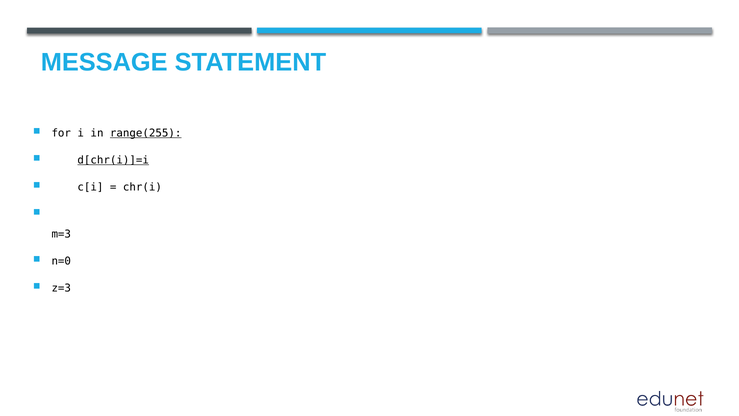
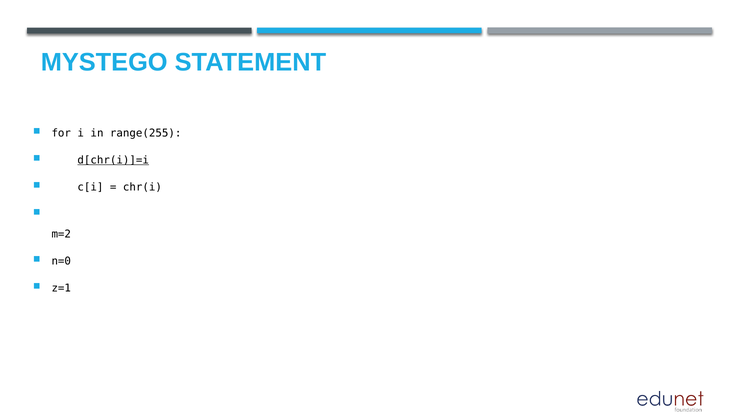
MESSAGE: MESSAGE -> MYSTEGO
range(255 underline: present -> none
m=3: m=3 -> m=2
z=3: z=3 -> z=1
